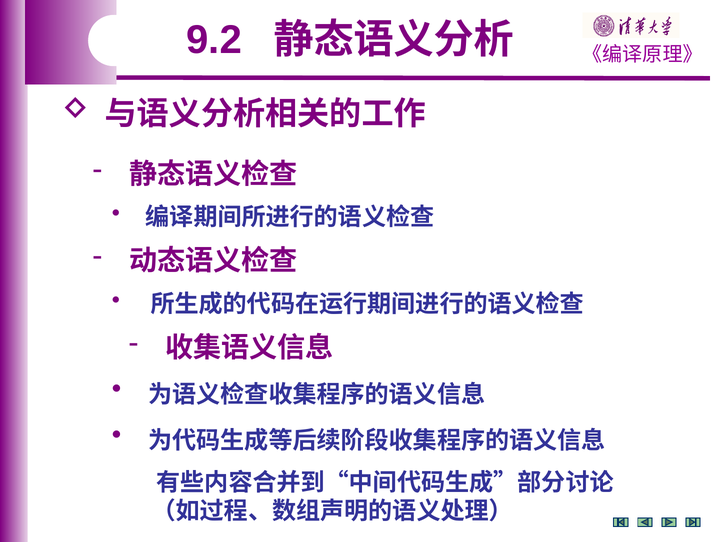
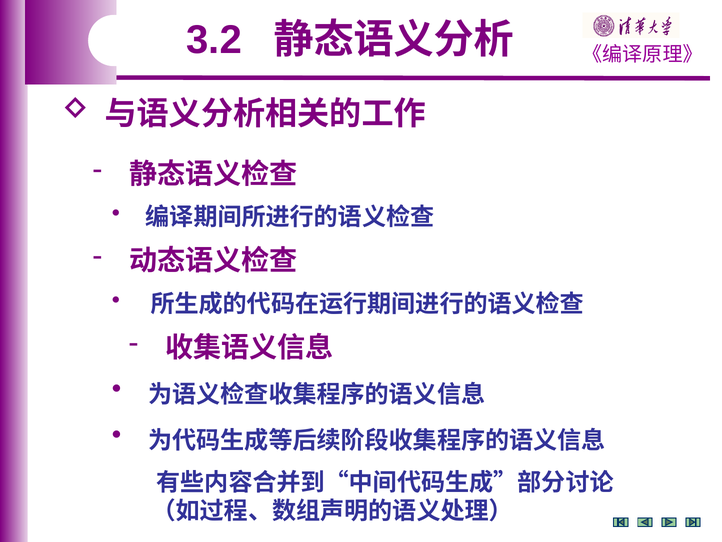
9.2: 9.2 -> 3.2
